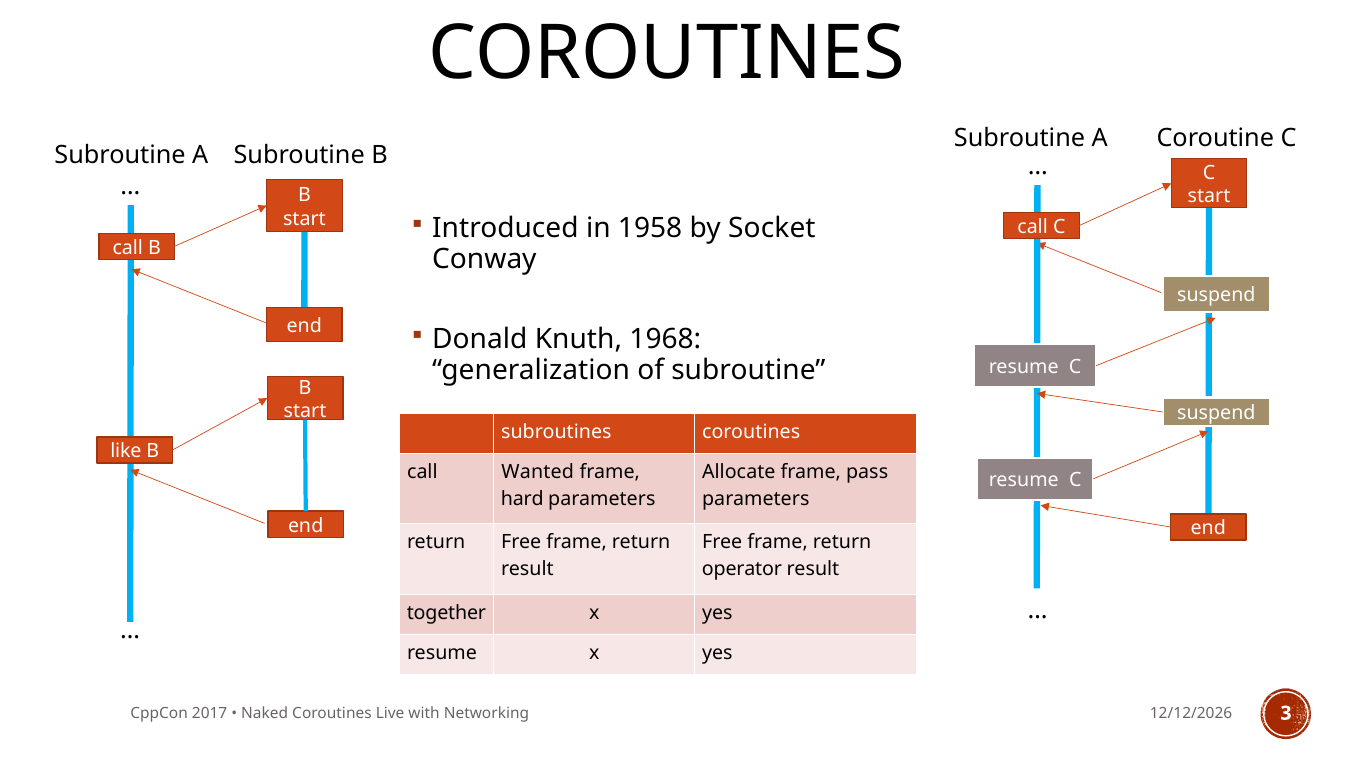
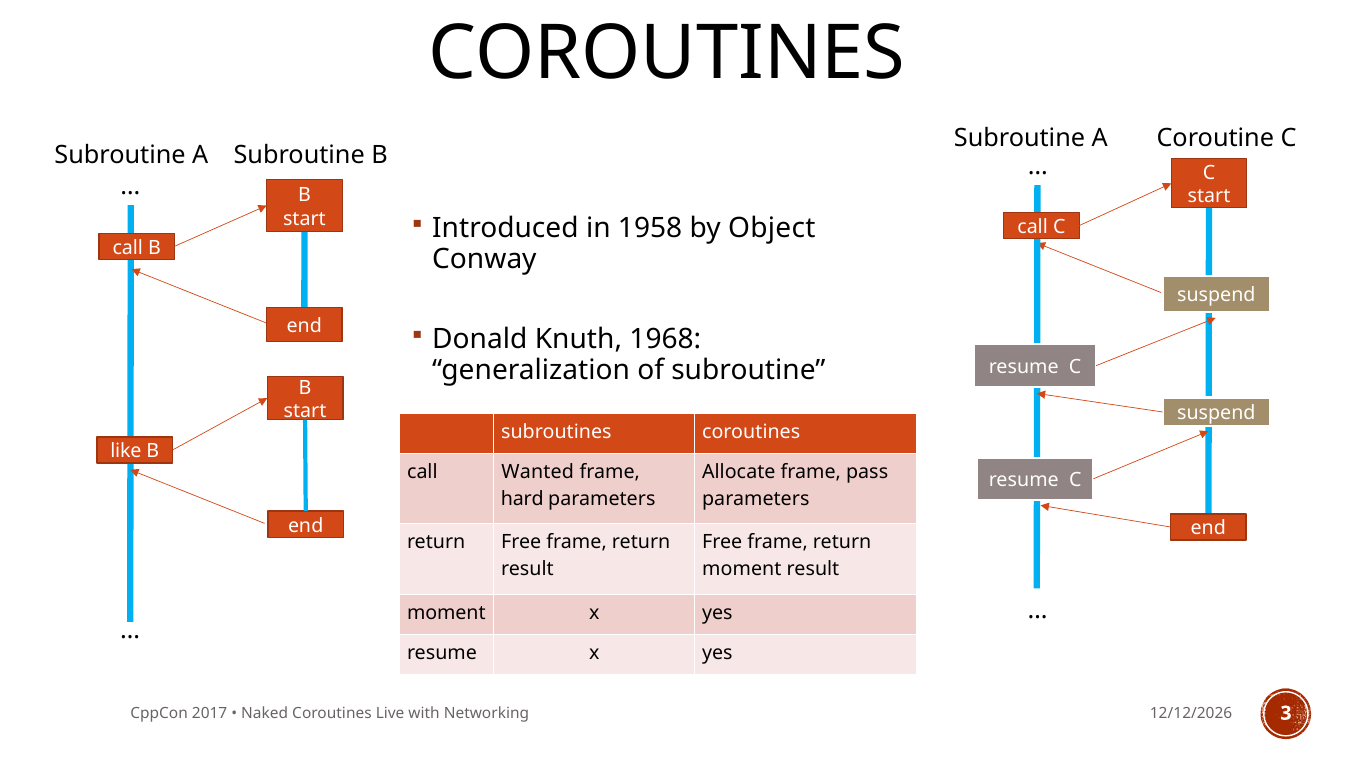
Socket: Socket -> Object
operator at (742, 569): operator -> moment
together at (446, 613): together -> moment
